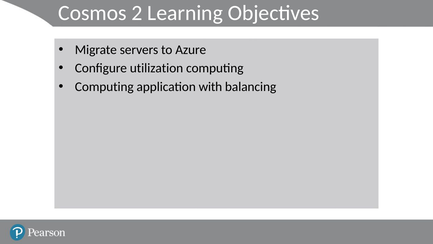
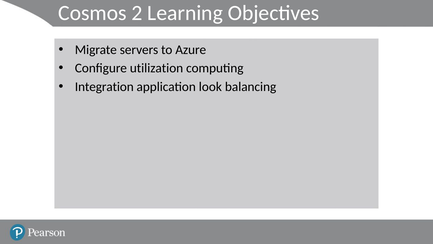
Computing at (104, 87): Computing -> Integration
with: with -> look
